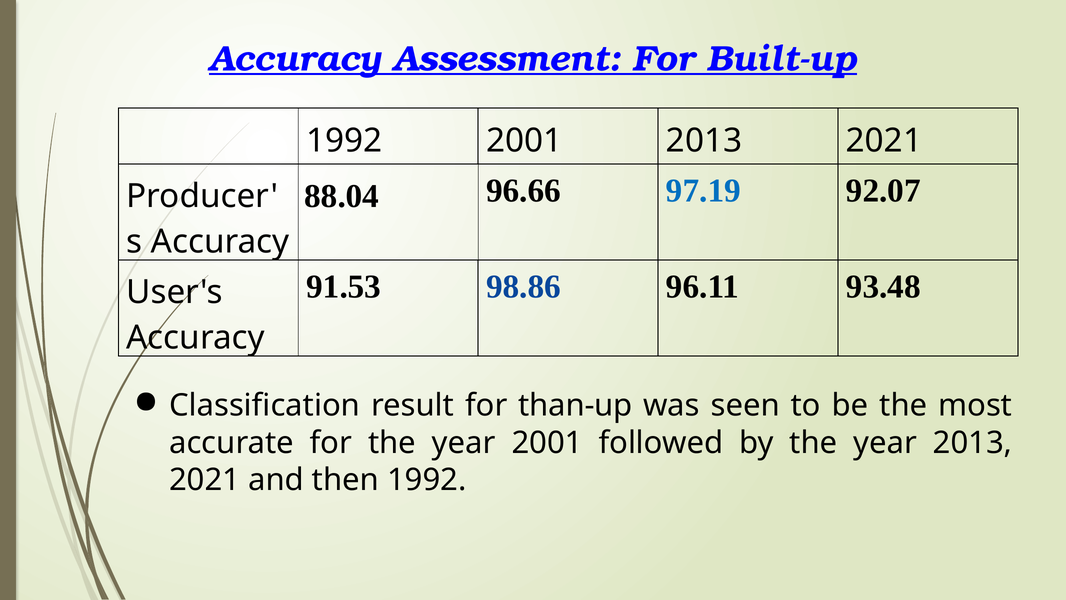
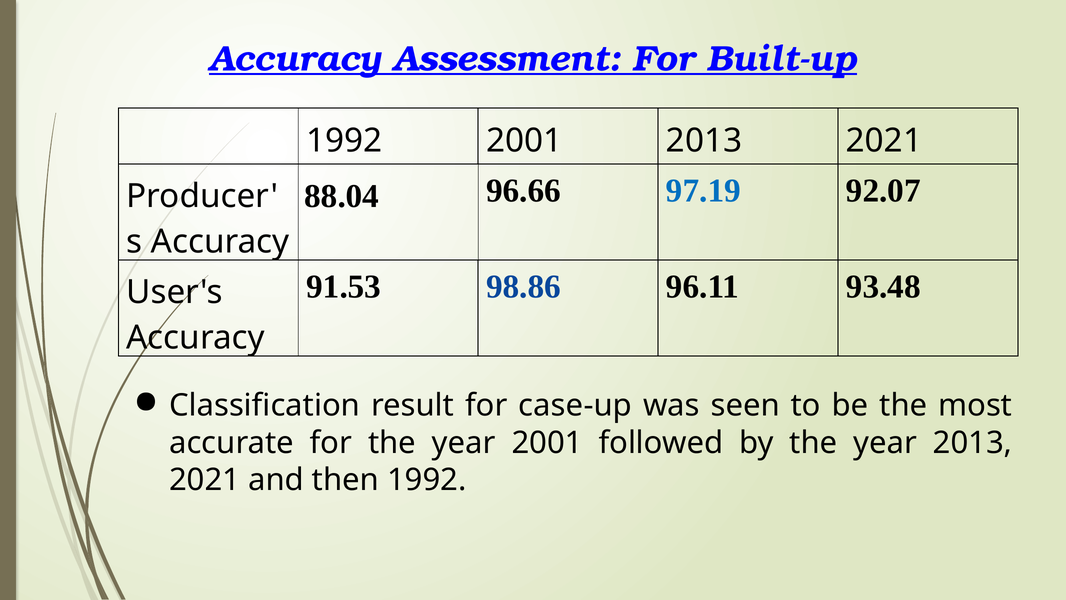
than-up: than-up -> case-up
